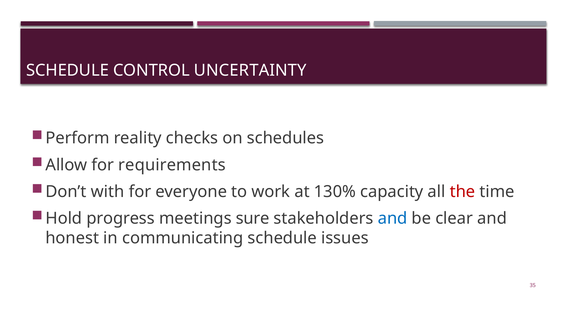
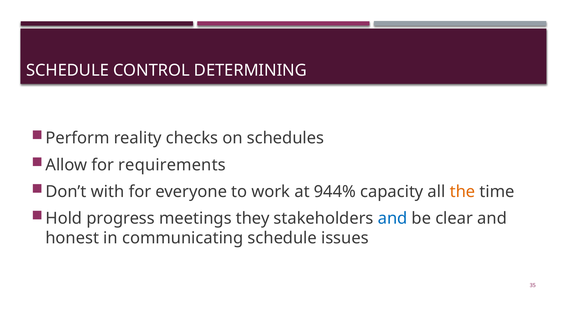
UNCERTAINTY: UNCERTAINTY -> DETERMINING
130%: 130% -> 944%
the colour: red -> orange
sure: sure -> they
